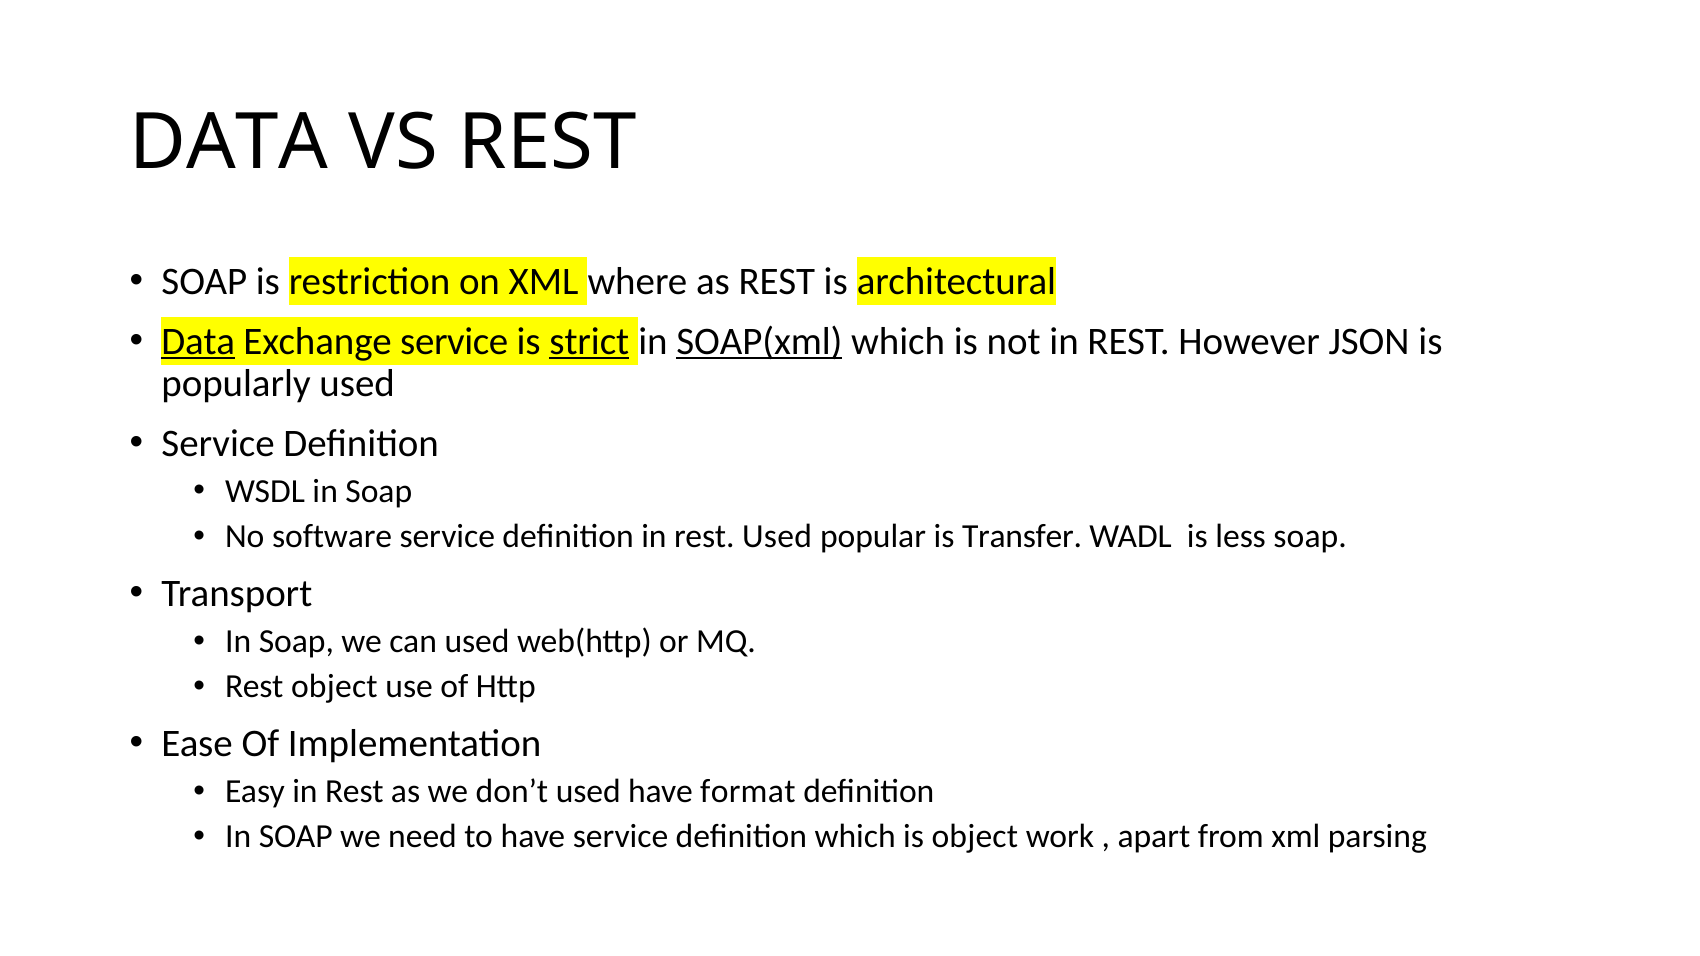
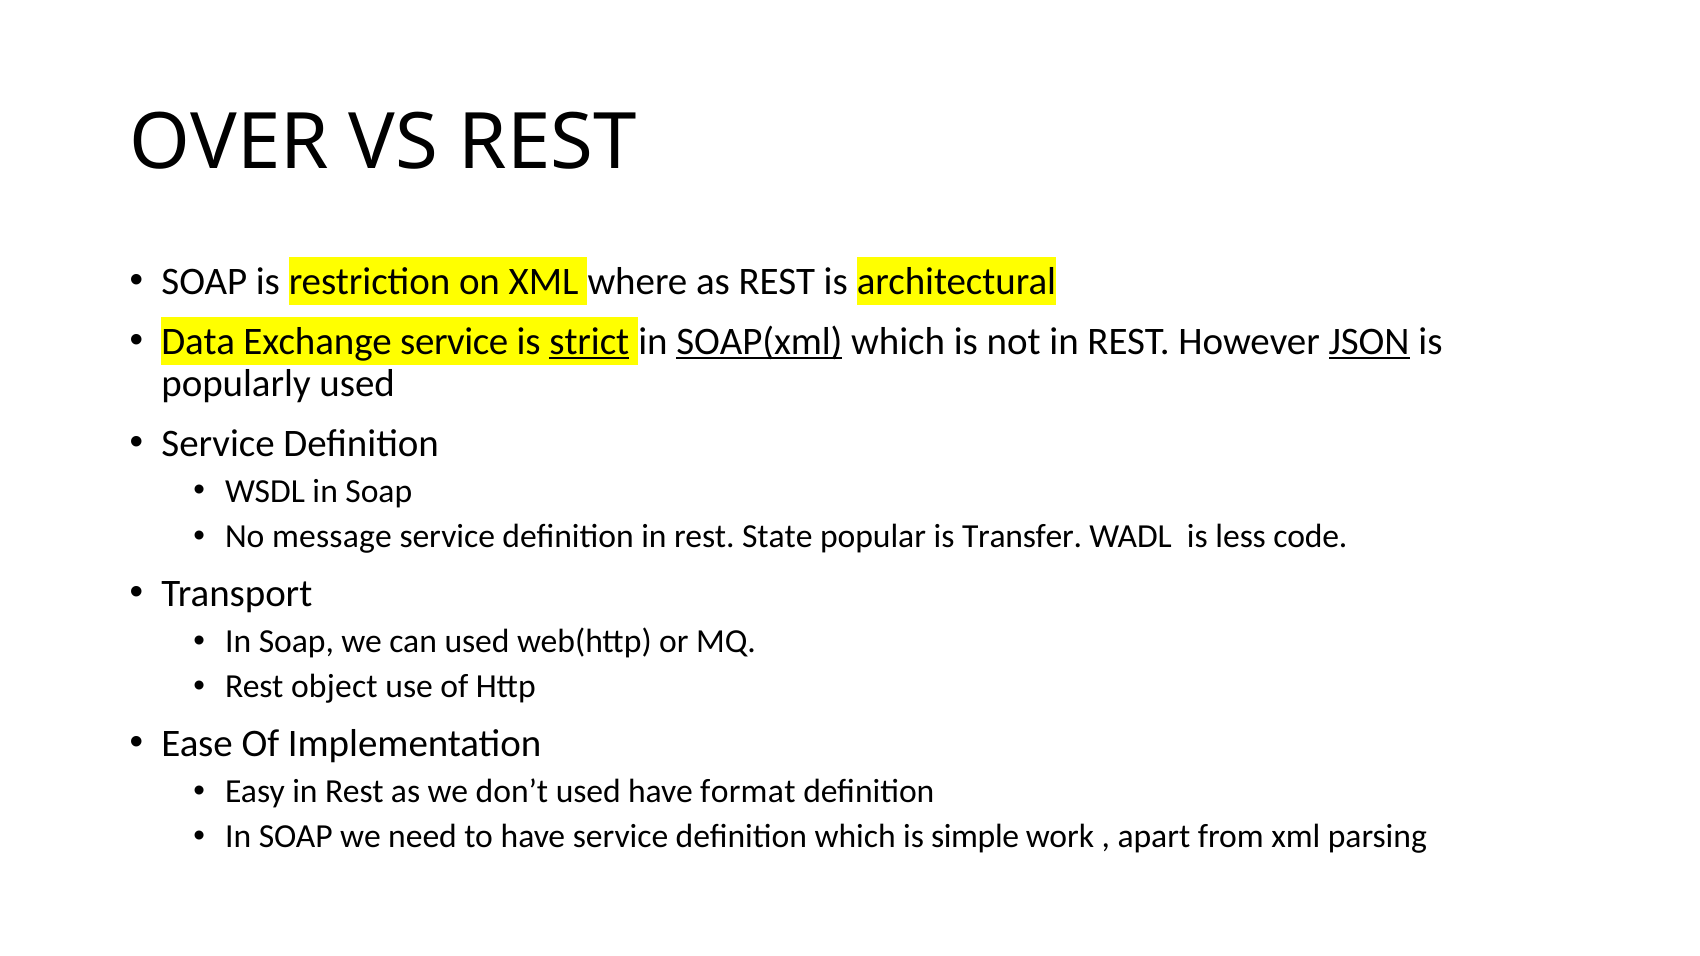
DATA at (229, 143): DATA -> OVER
Data at (198, 341) underline: present -> none
JSON underline: none -> present
software: software -> message
rest Used: Used -> State
less soap: soap -> code
is object: object -> simple
